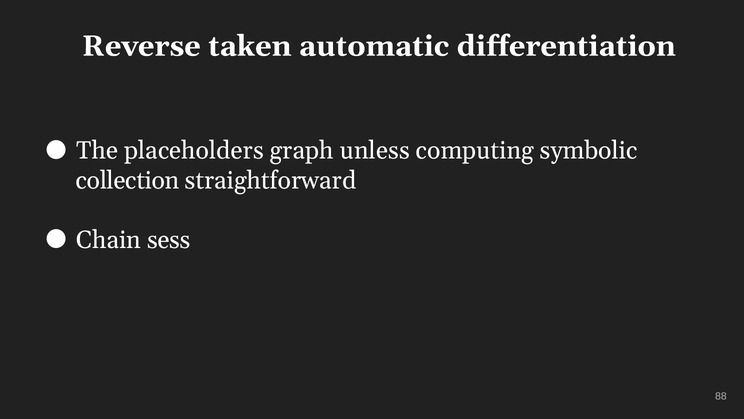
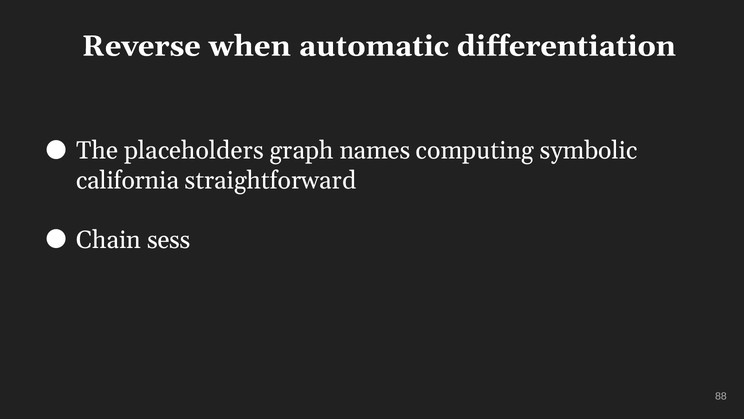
taken: taken -> when
unless: unless -> names
collection: collection -> california
